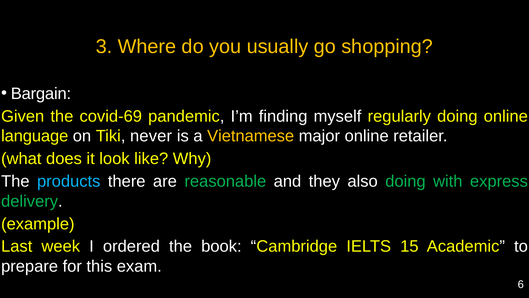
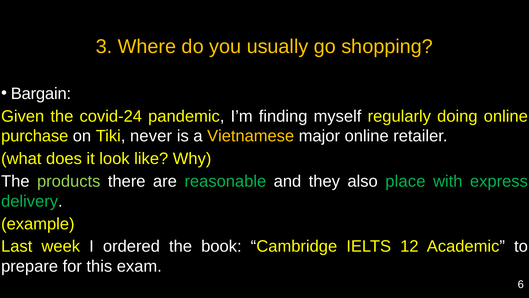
covid-69: covid-69 -> covid-24
language: language -> purchase
products colour: light blue -> light green
also doing: doing -> place
15: 15 -> 12
